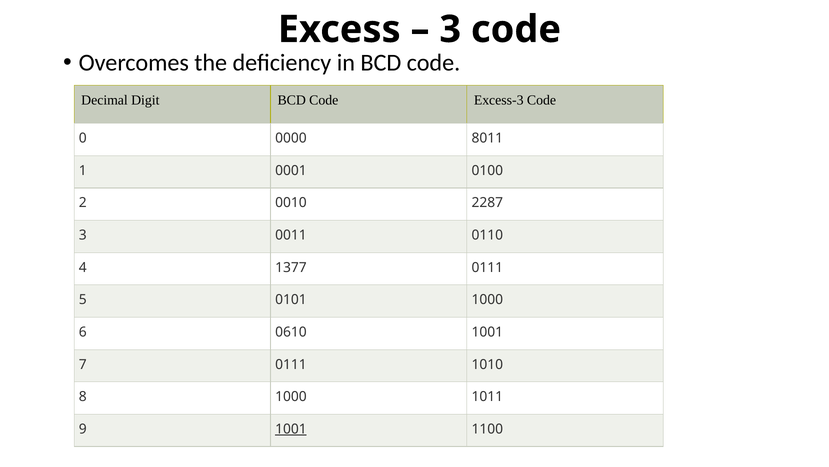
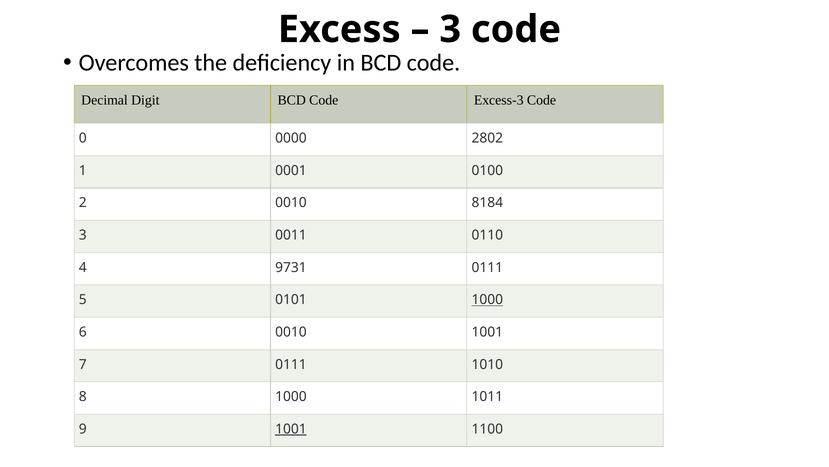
8011: 8011 -> 2802
2287: 2287 -> 8184
1377: 1377 -> 9731
1000 at (487, 299) underline: none -> present
6 0610: 0610 -> 0010
